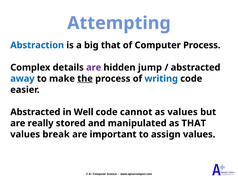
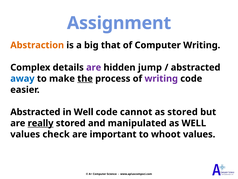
Attempting: Attempting -> Assignment
Abstraction colour: blue -> orange
Computer Process: Process -> Writing
writing at (161, 78) colour: blue -> purple
as values: values -> stored
really underline: none -> present
as THAT: THAT -> WELL
break: break -> check
assign: assign -> whoot
